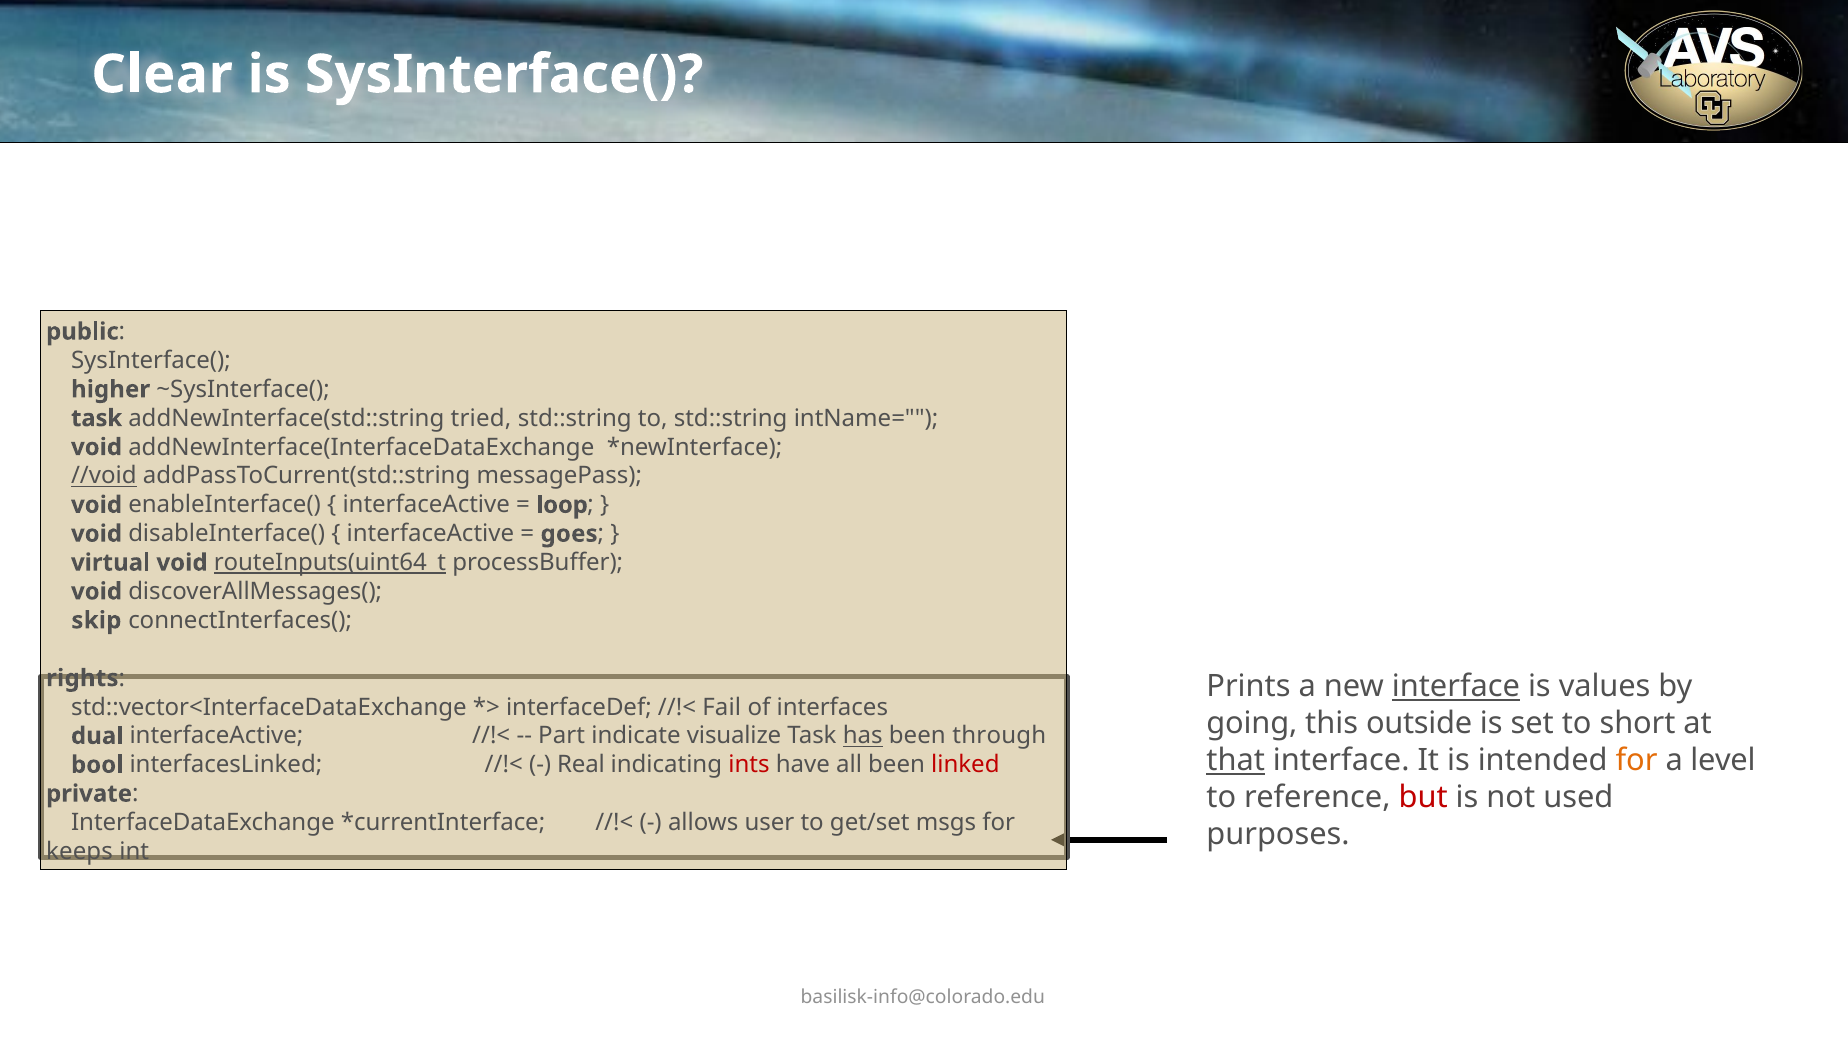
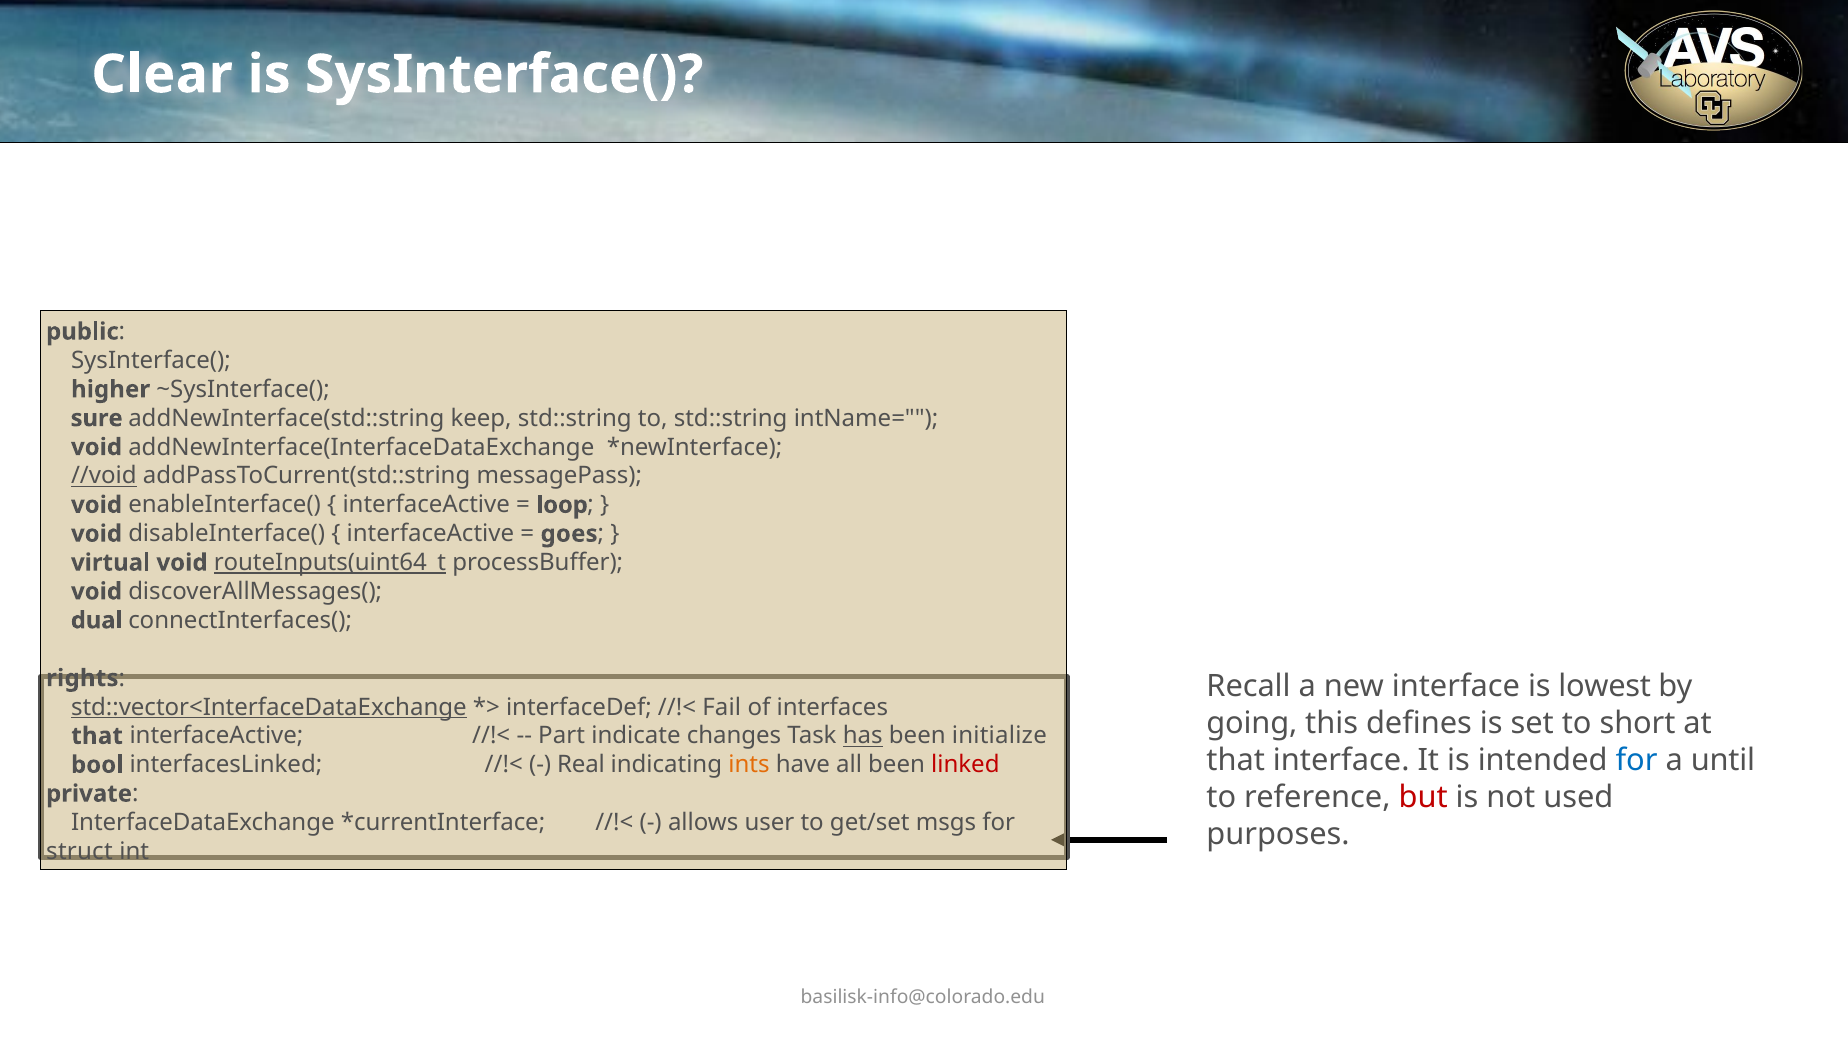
task at (97, 418): task -> sure
tried: tried -> keep
skip: skip -> dual
Prints: Prints -> Recall
interface at (1456, 686) underline: present -> none
values: values -> lowest
std::vector<InterfaceDataExchange underline: none -> present
outside: outside -> defines
dual at (97, 736): dual -> that
visualize: visualize -> changes
through: through -> initialize
that at (1236, 760) underline: present -> none
for at (1637, 760) colour: orange -> blue
level: level -> until
ints colour: red -> orange
keeps: keeps -> struct
